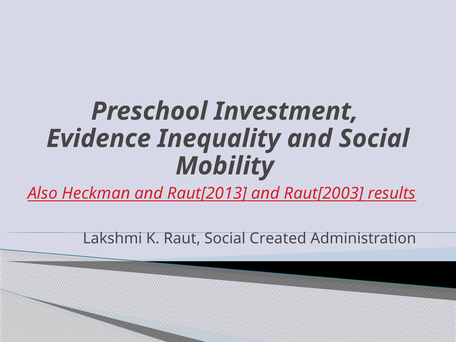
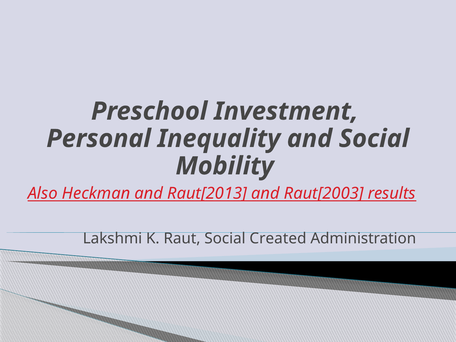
Evidence: Evidence -> Personal
